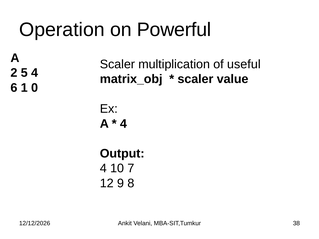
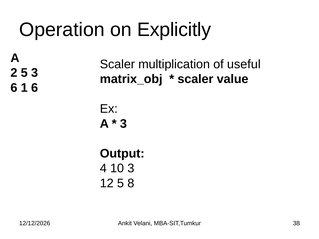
Powerful: Powerful -> Explicitly
5 4: 4 -> 3
1 0: 0 -> 6
4 at (123, 124): 4 -> 3
10 7: 7 -> 3
12 9: 9 -> 5
